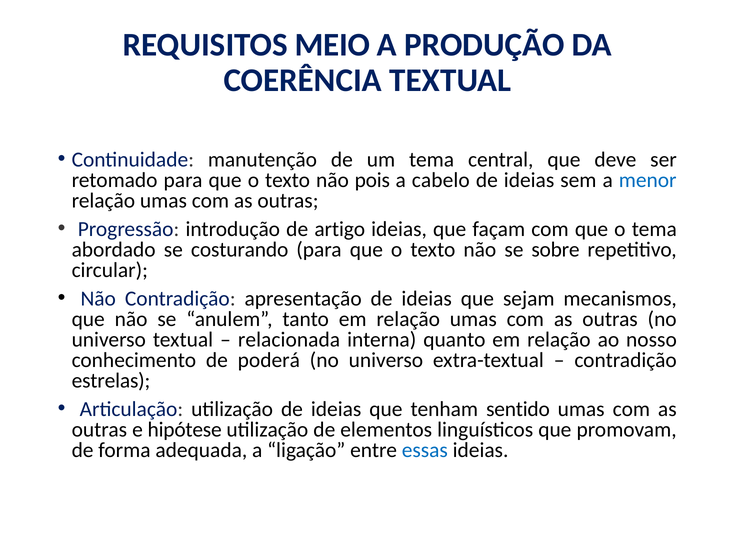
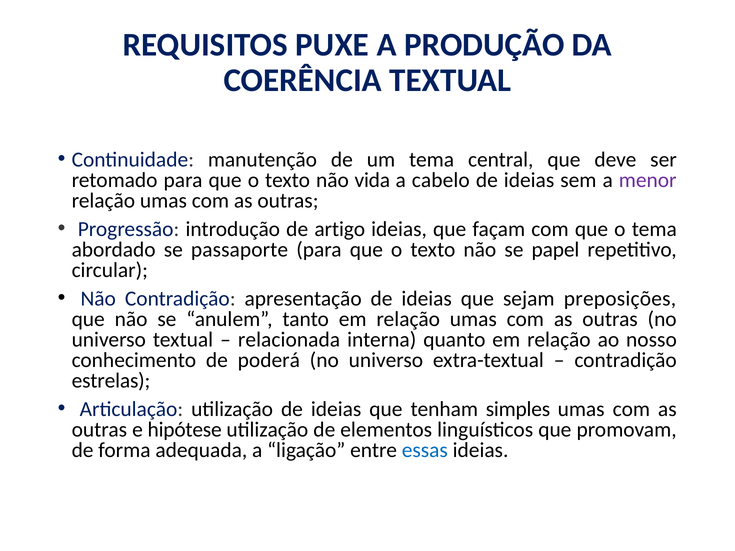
MEIO: MEIO -> PUXE
pois: pois -> vida
menor colour: blue -> purple
costurando: costurando -> passaporte
sobre: sobre -> papel
mecanismos: mecanismos -> preposições
sentido: sentido -> simples
